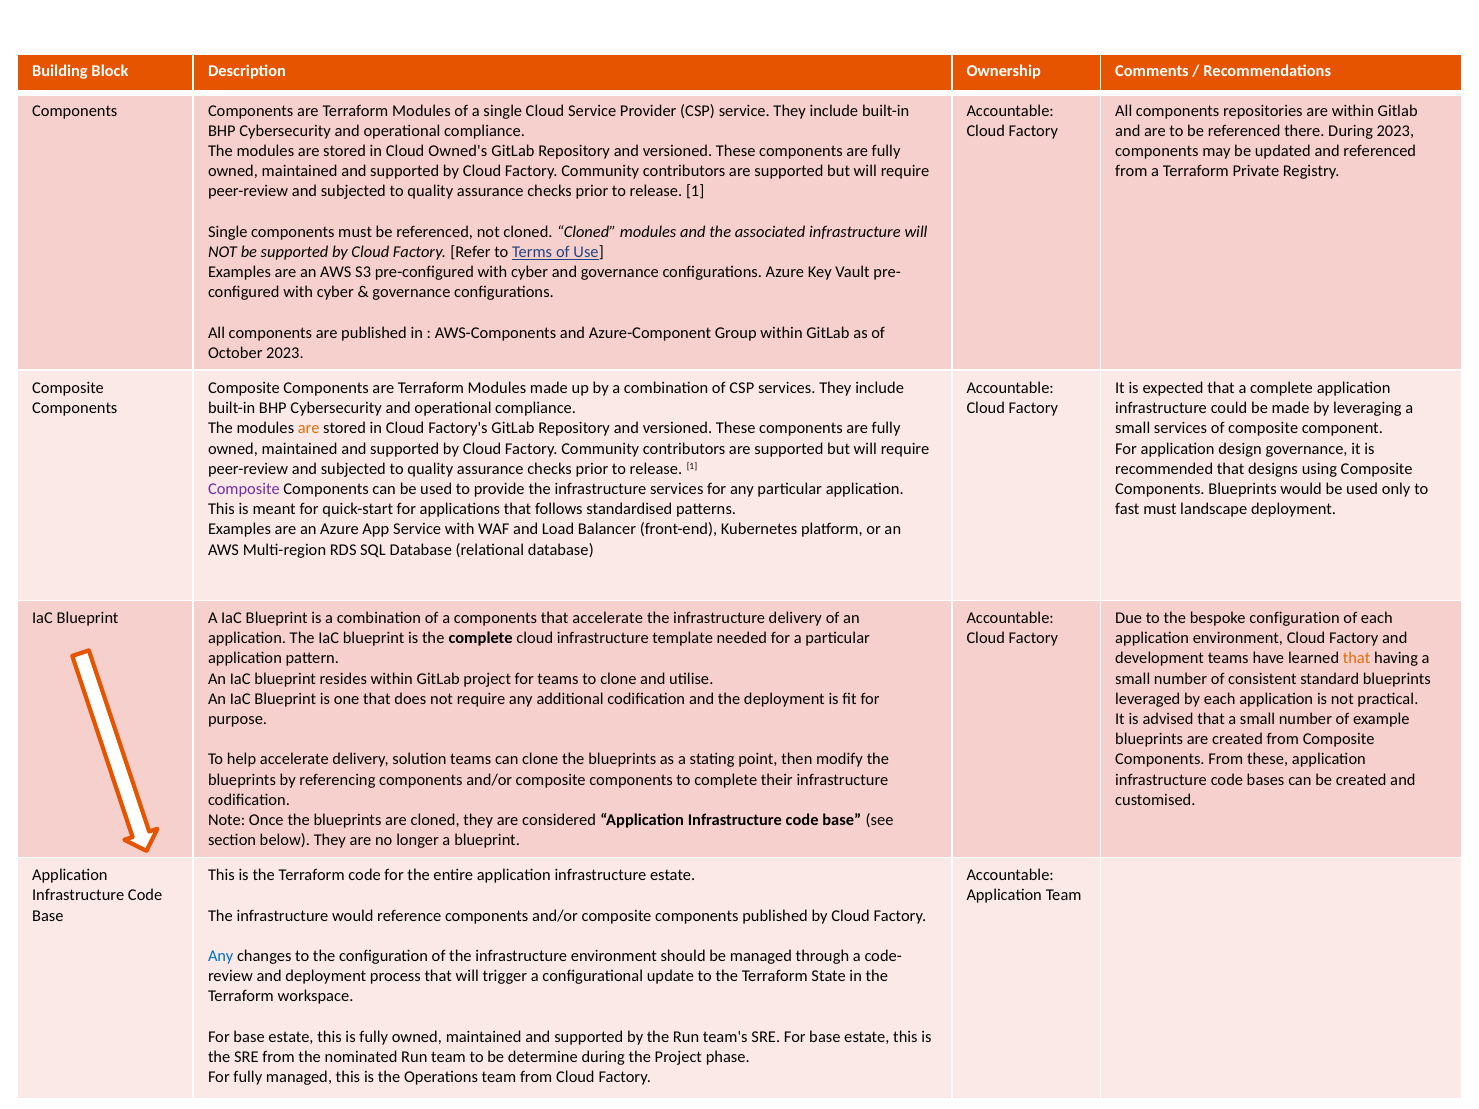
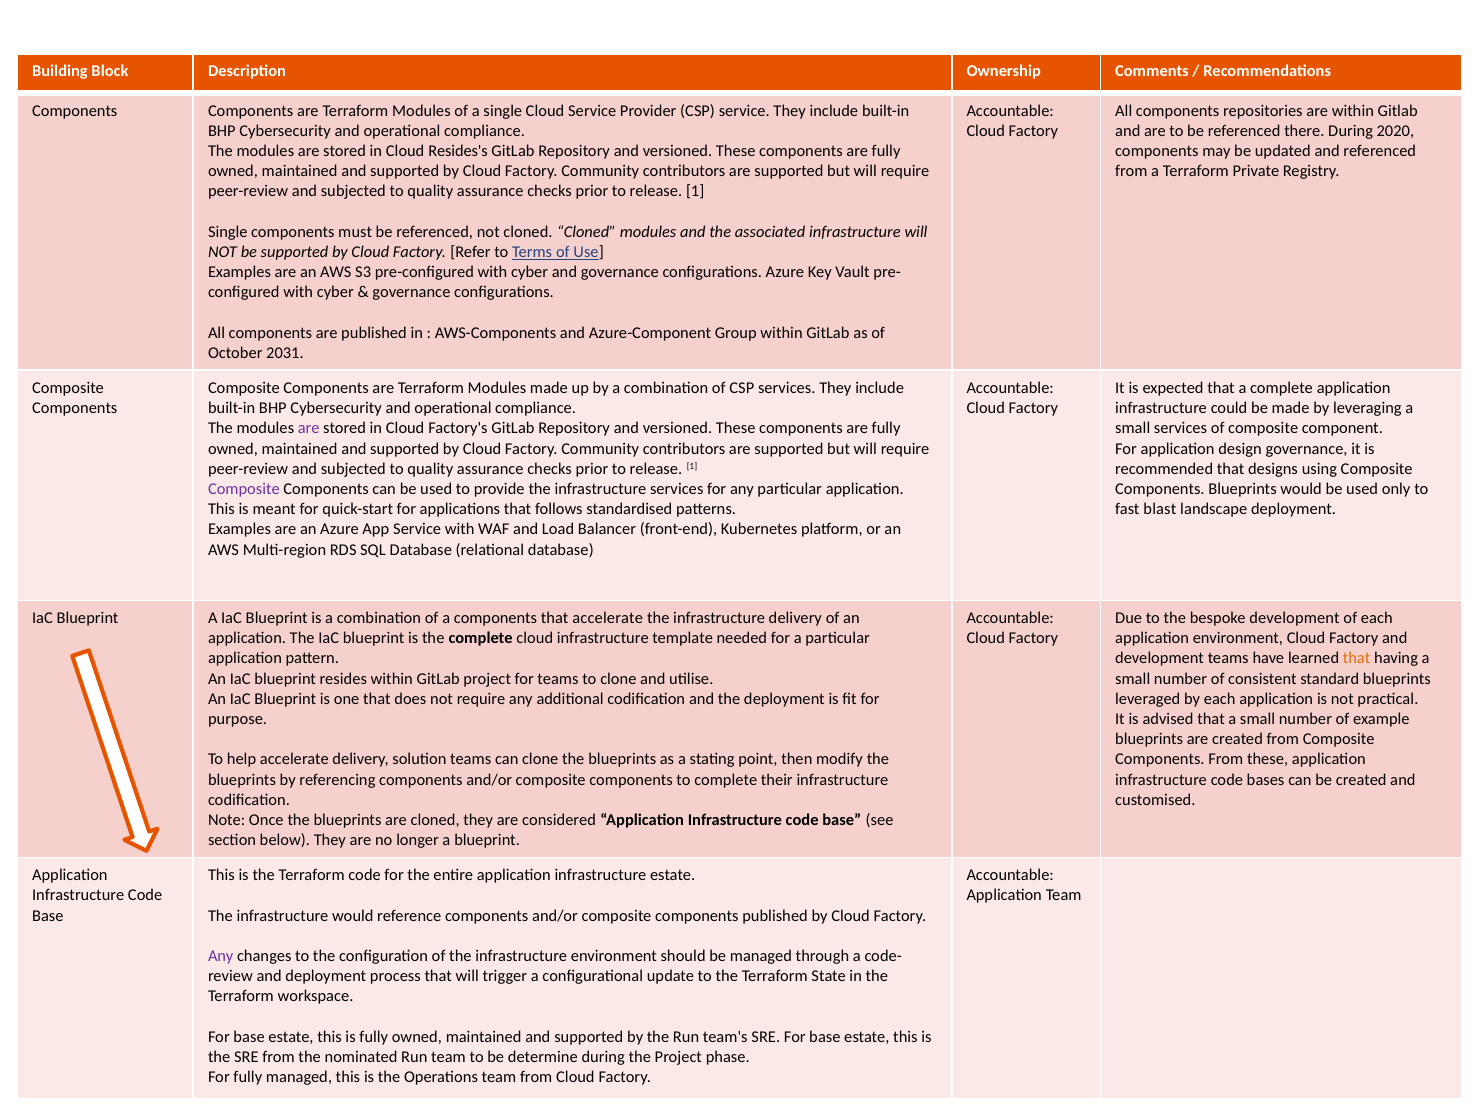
During 2023: 2023 -> 2020
Owned's: Owned's -> Resides's
October 2023: 2023 -> 2031
are at (309, 429) colour: orange -> purple
fast must: must -> blast
bespoke configuration: configuration -> development
Any at (221, 956) colour: blue -> purple
